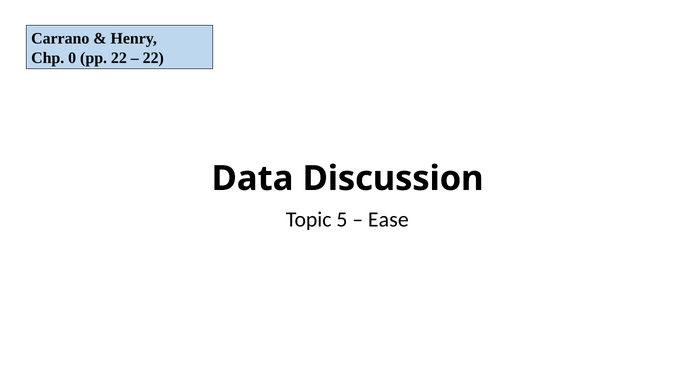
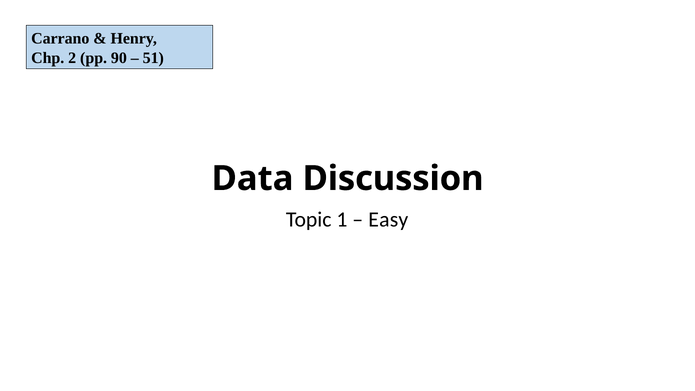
0: 0 -> 2
pp 22: 22 -> 90
22 at (153, 58): 22 -> 51
5: 5 -> 1
Ease: Ease -> Easy
